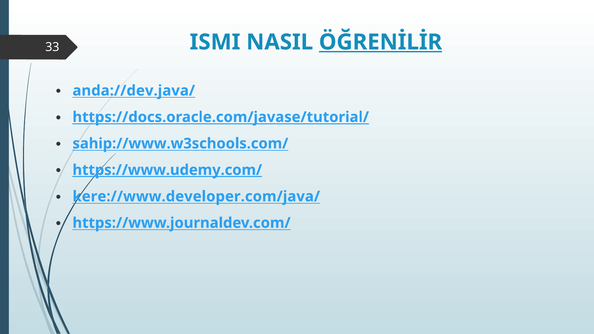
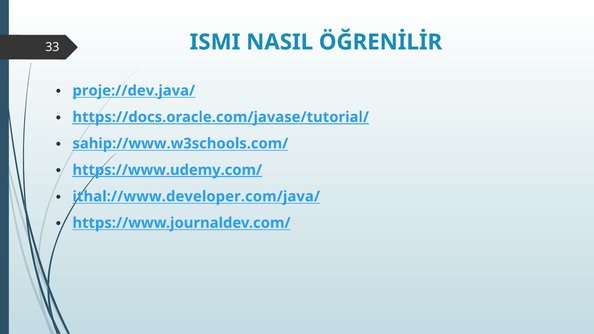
ÖĞRENİLİR underline: present -> none
anda://dev.java/: anda://dev.java/ -> proje://dev.java/
kere://www.developer.com/java/: kere://www.developer.com/java/ -> ithal://www.developer.com/java/
